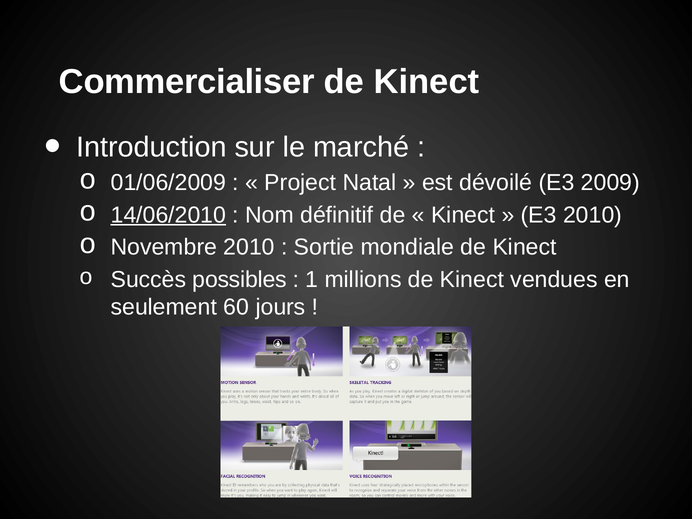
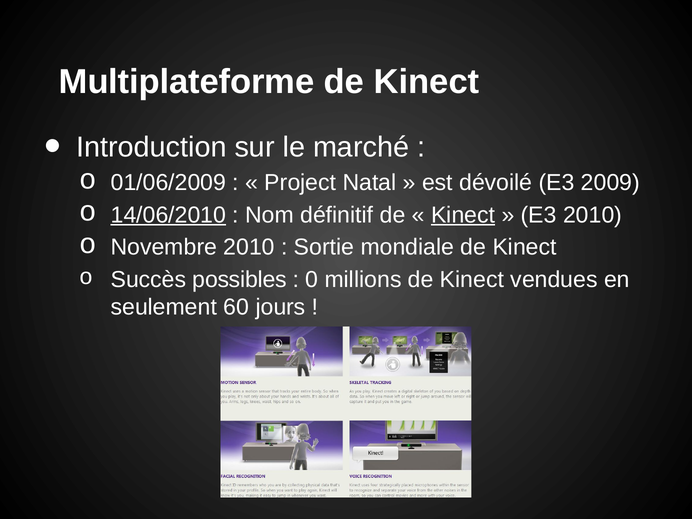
Commercialiser: Commercialiser -> Multiplateforme
Kinect at (463, 215) underline: none -> present
1: 1 -> 0
